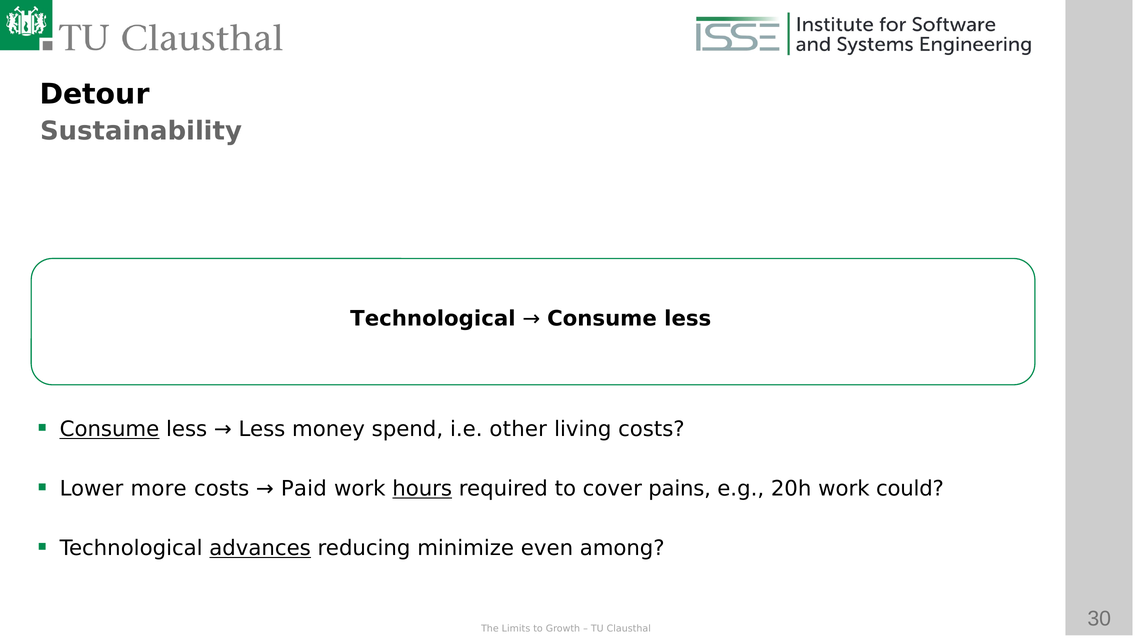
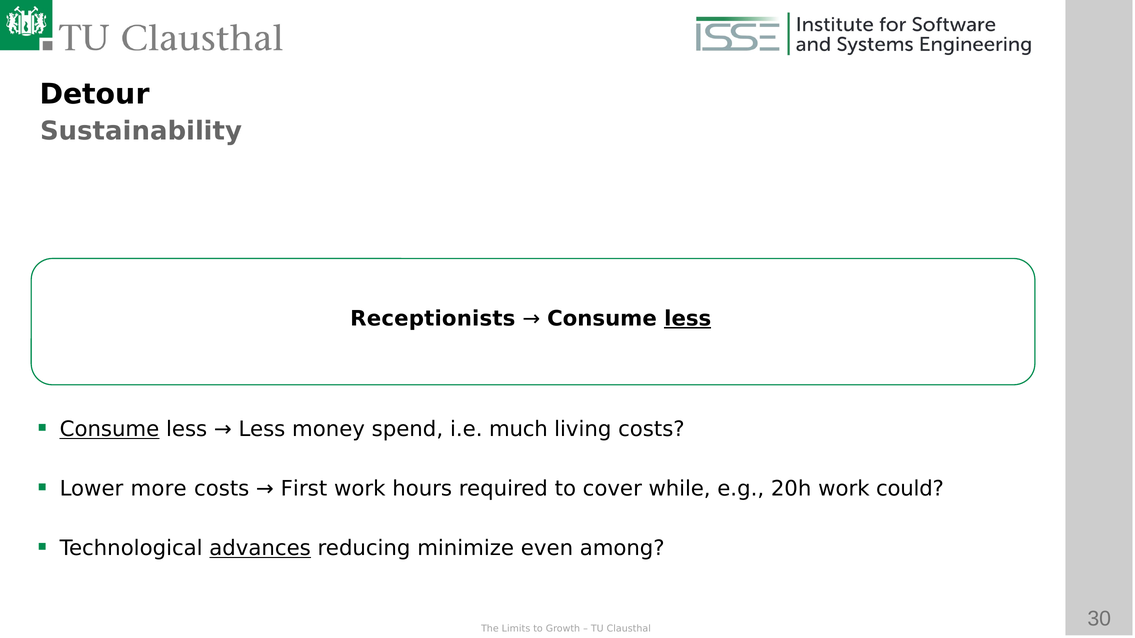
Technological at (433, 319): Technological -> Receptionists
less at (688, 319) underline: none -> present
other: other -> much
Paid: Paid -> First
hours underline: present -> none
pains: pains -> while
